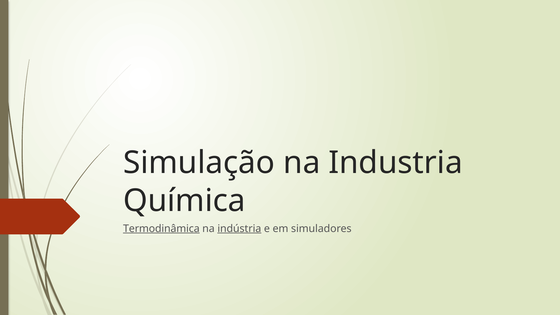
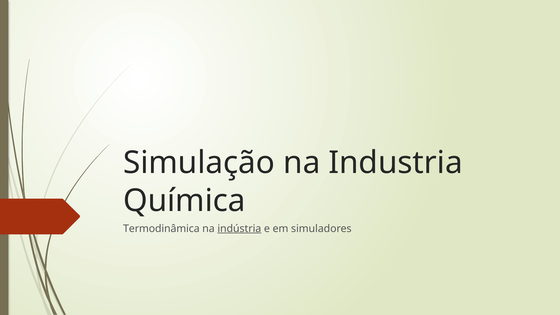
Termodinâmica underline: present -> none
